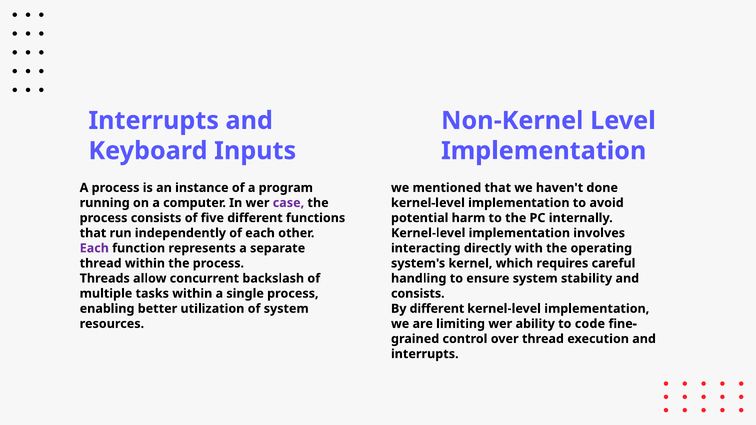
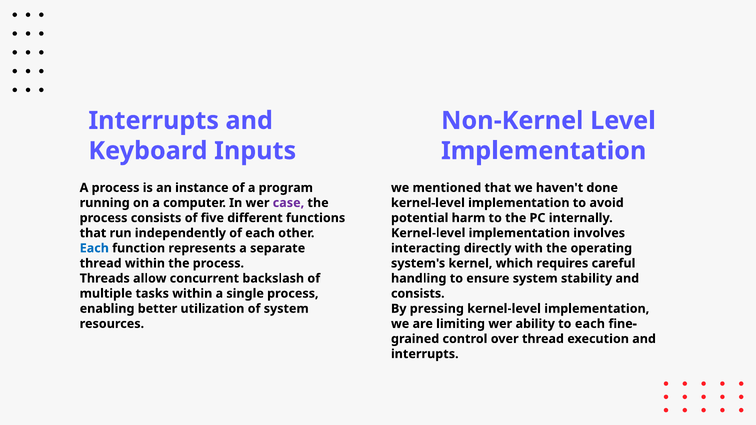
Each at (94, 248) colour: purple -> blue
By different: different -> pressing
to code: code -> each
